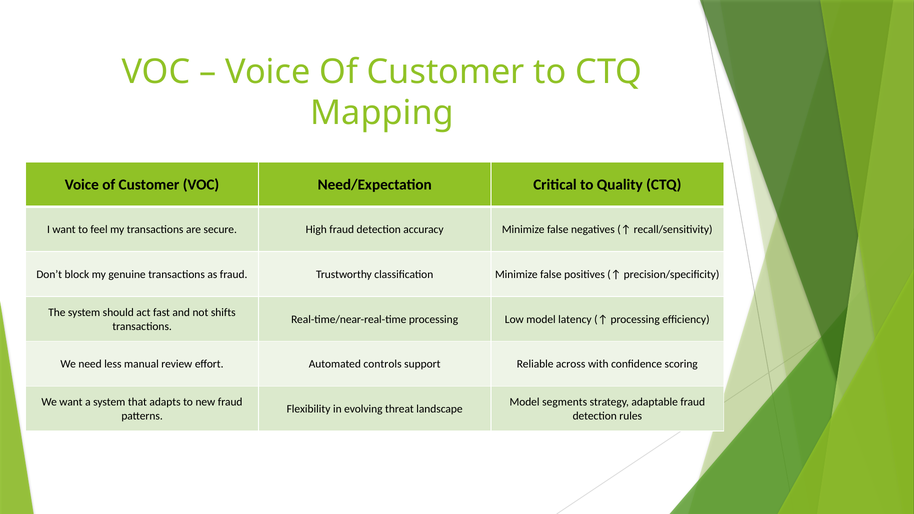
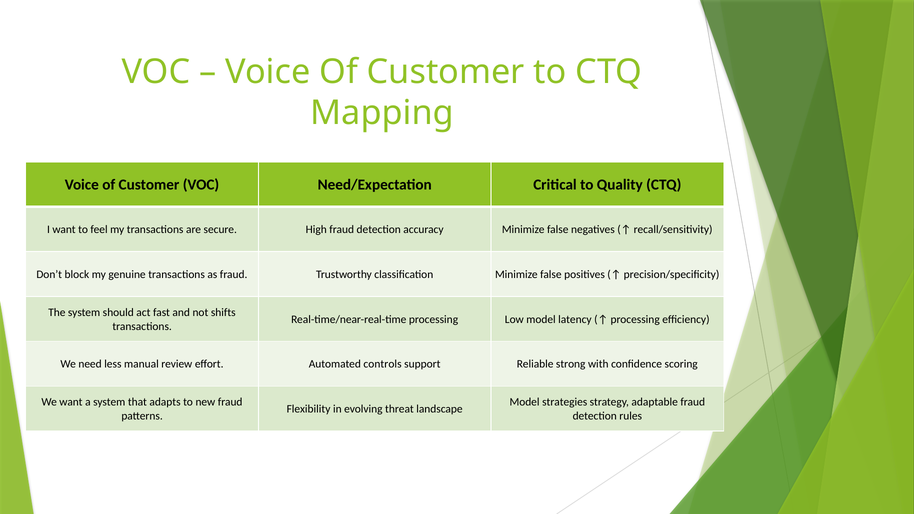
across: across -> strong
segments: segments -> strategies
